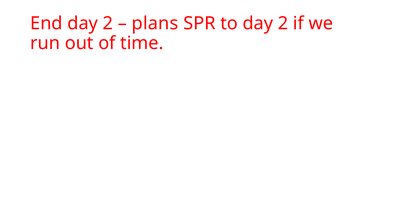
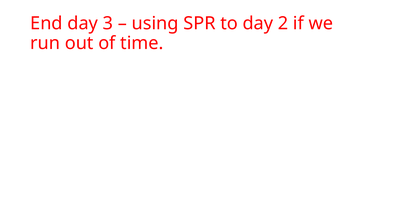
End day 2: 2 -> 3
plans: plans -> using
